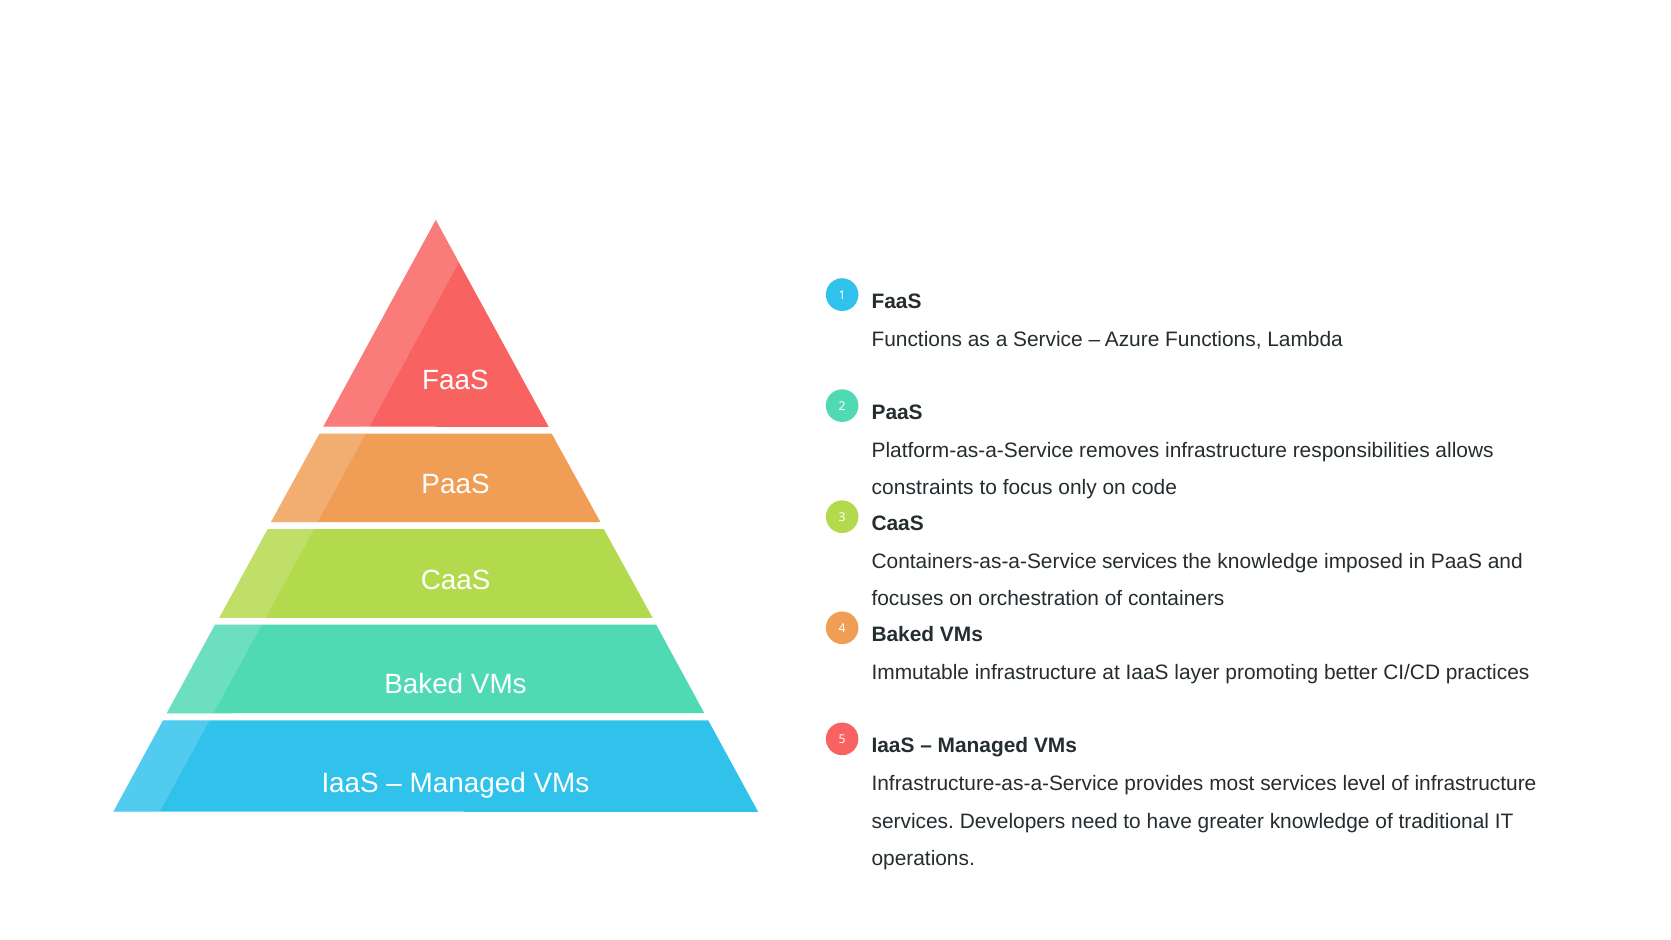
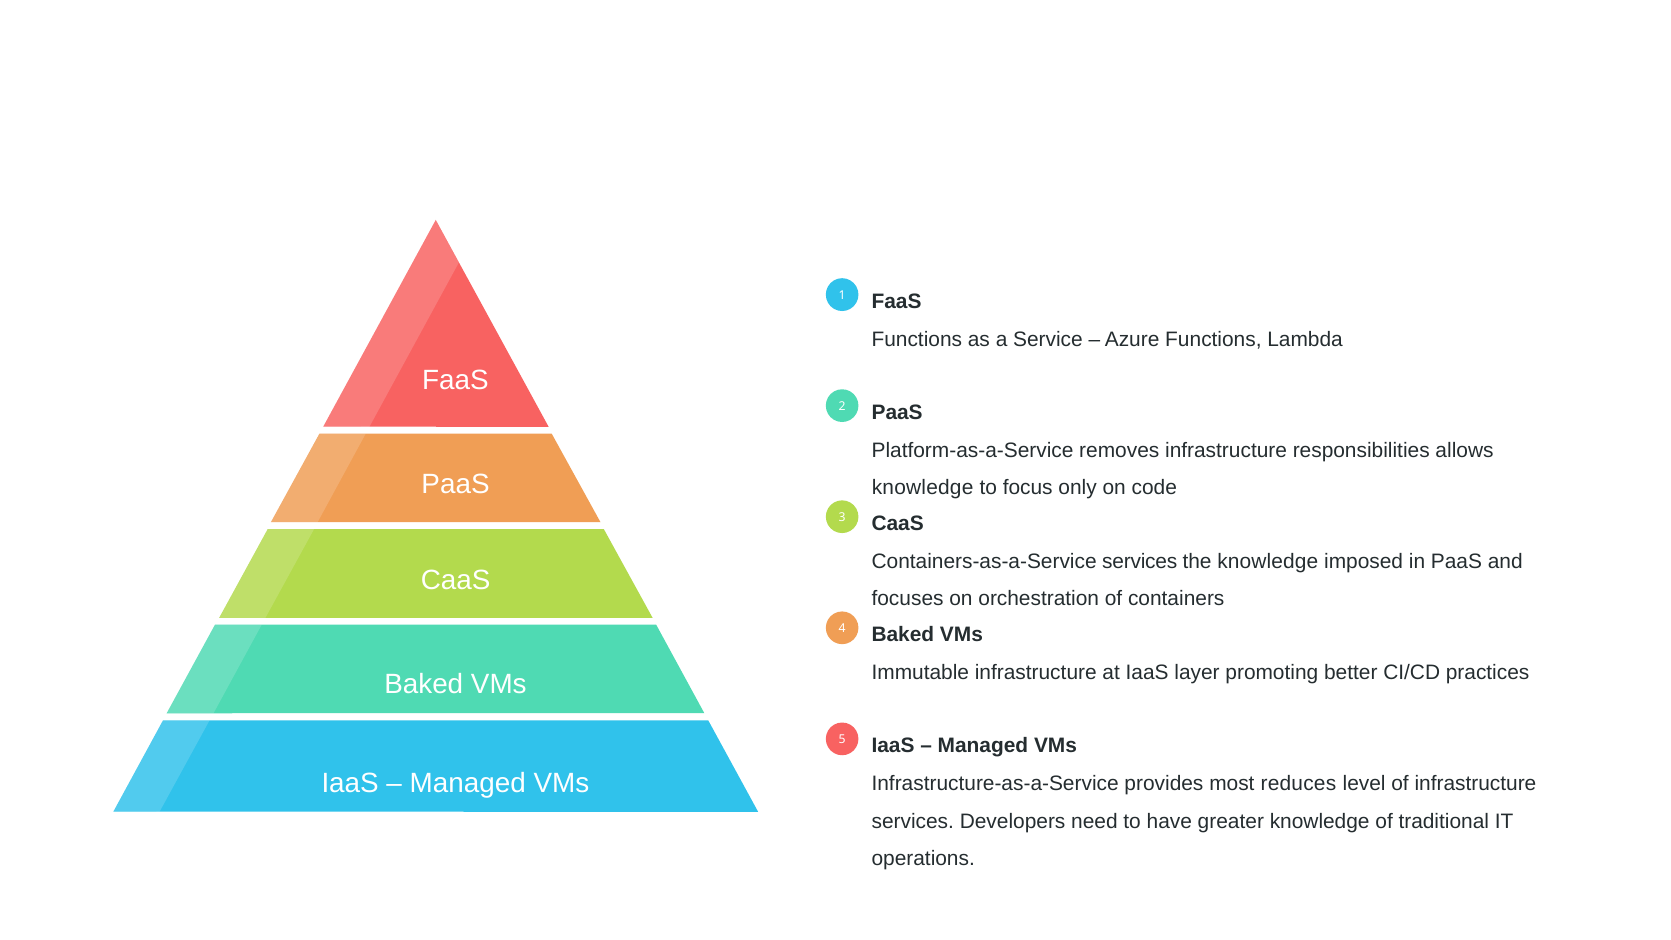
constraints at (923, 488): constraints -> knowledge
most services: services -> reduces
